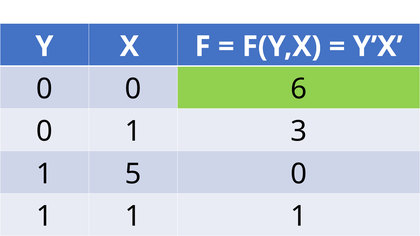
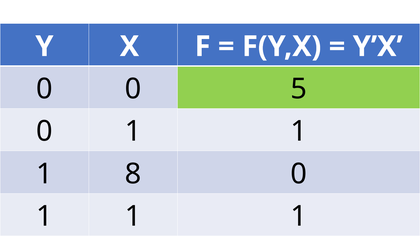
6: 6 -> 5
3 at (299, 132): 3 -> 1
5: 5 -> 8
